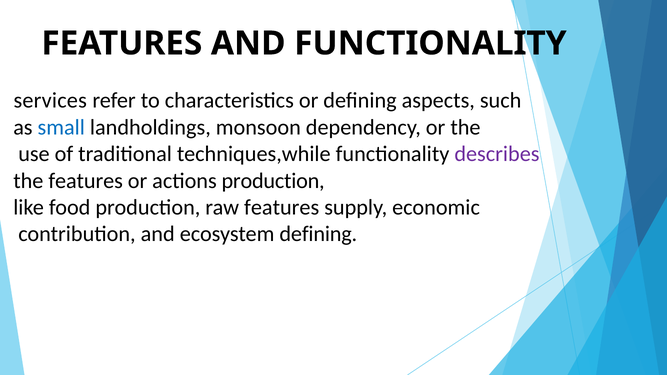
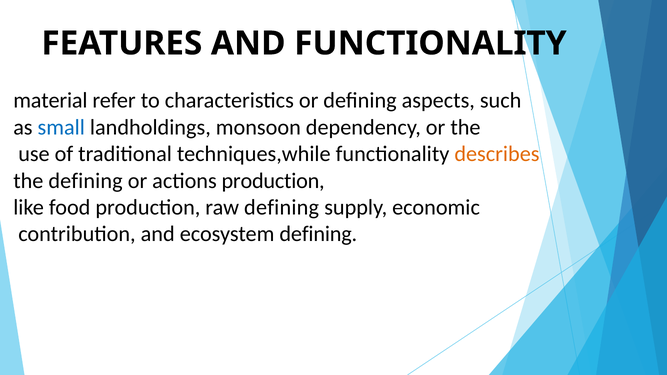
services: services -> material
describes colour: purple -> orange
the features: features -> defining
raw features: features -> defining
